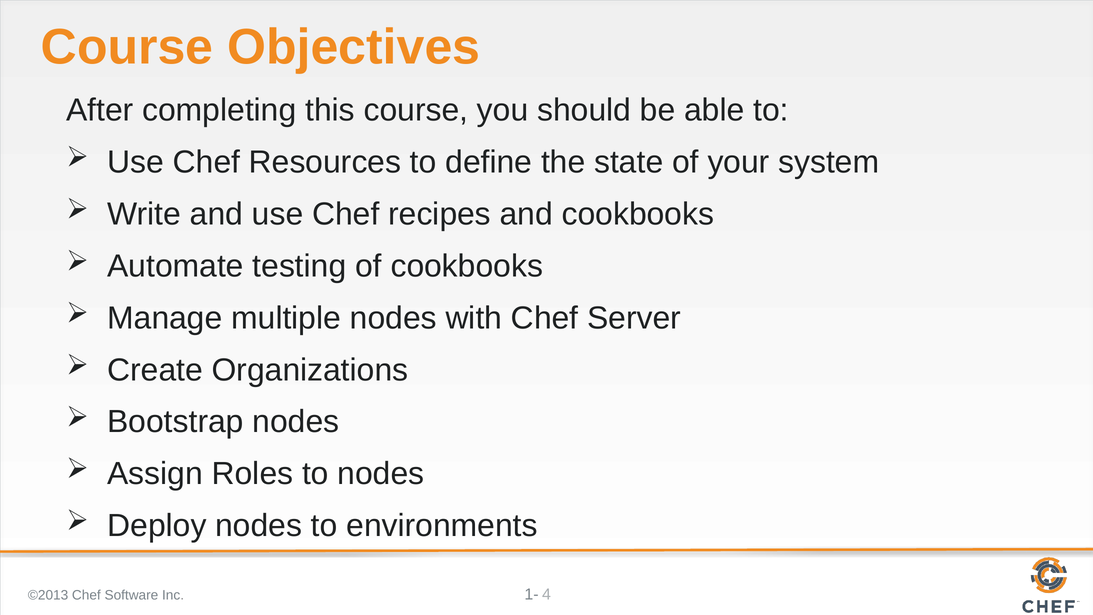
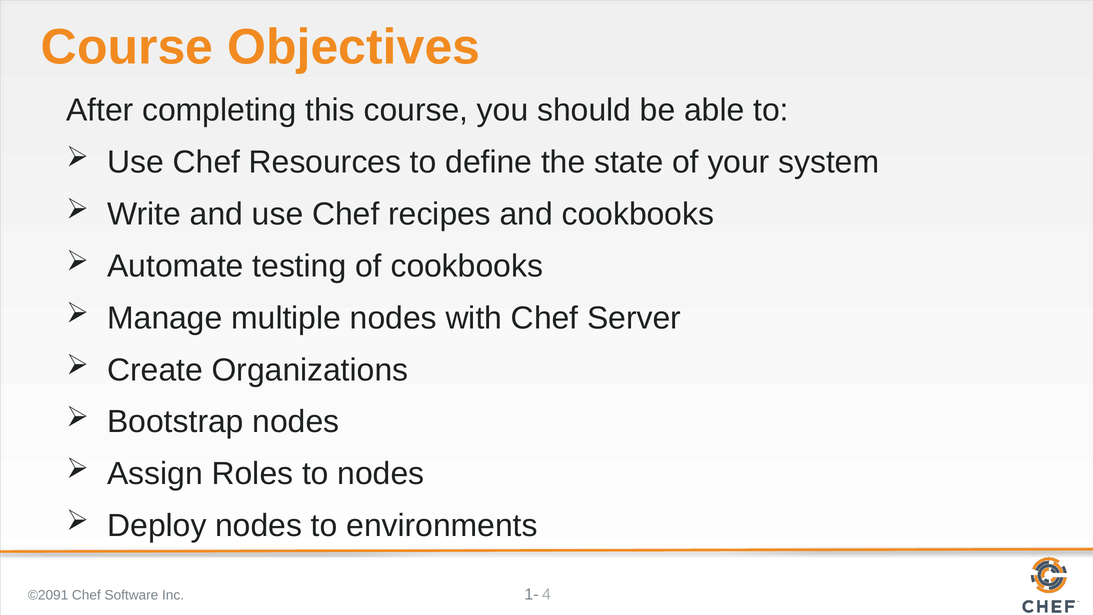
©2013: ©2013 -> ©2091
